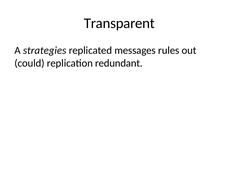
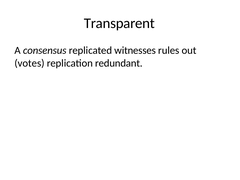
strategies: strategies -> consensus
messages: messages -> witnesses
could: could -> votes
